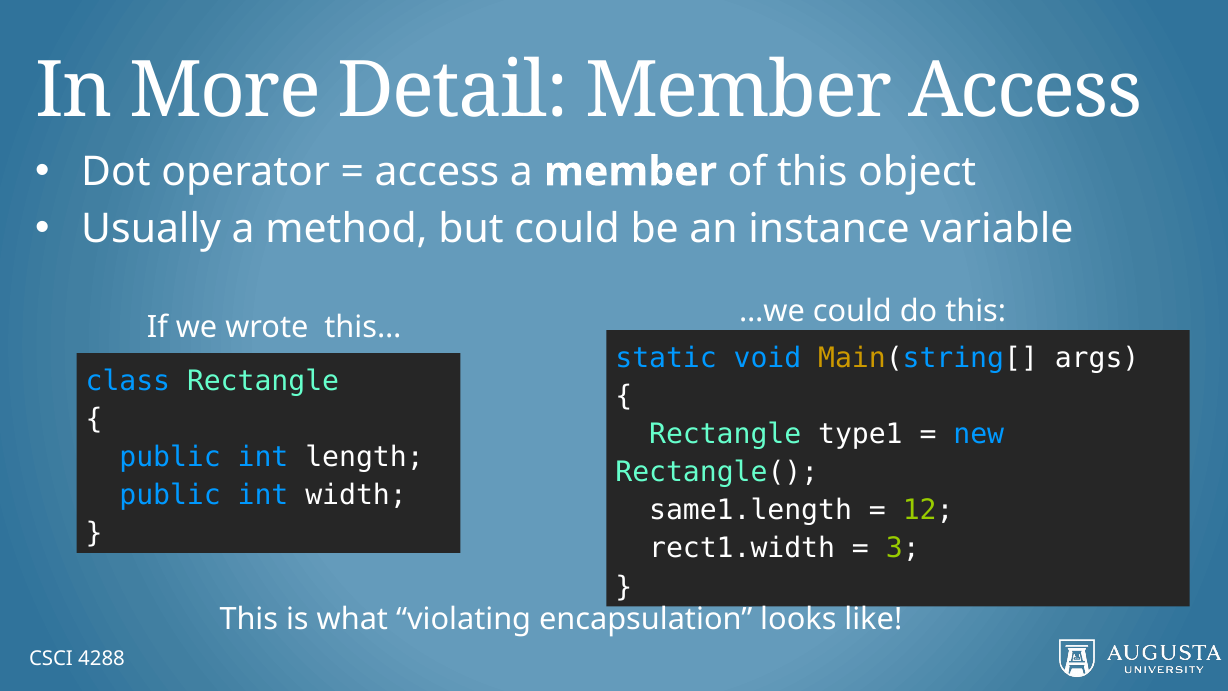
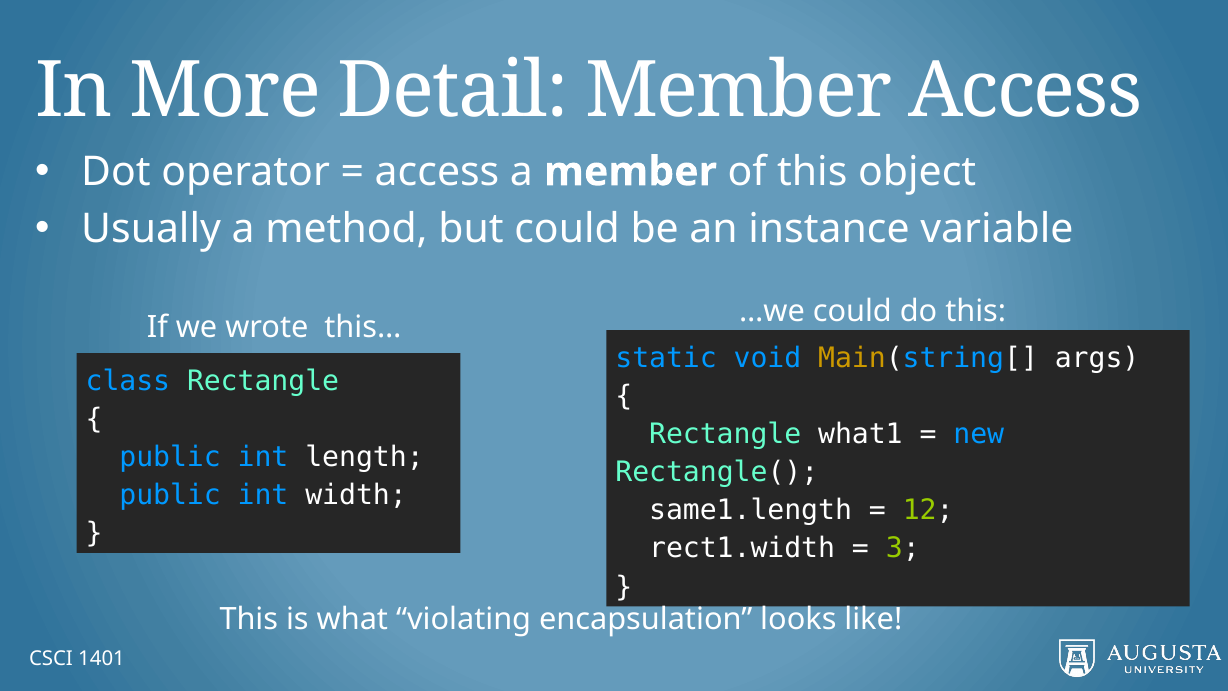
type1: type1 -> what1
4288: 4288 -> 1401
